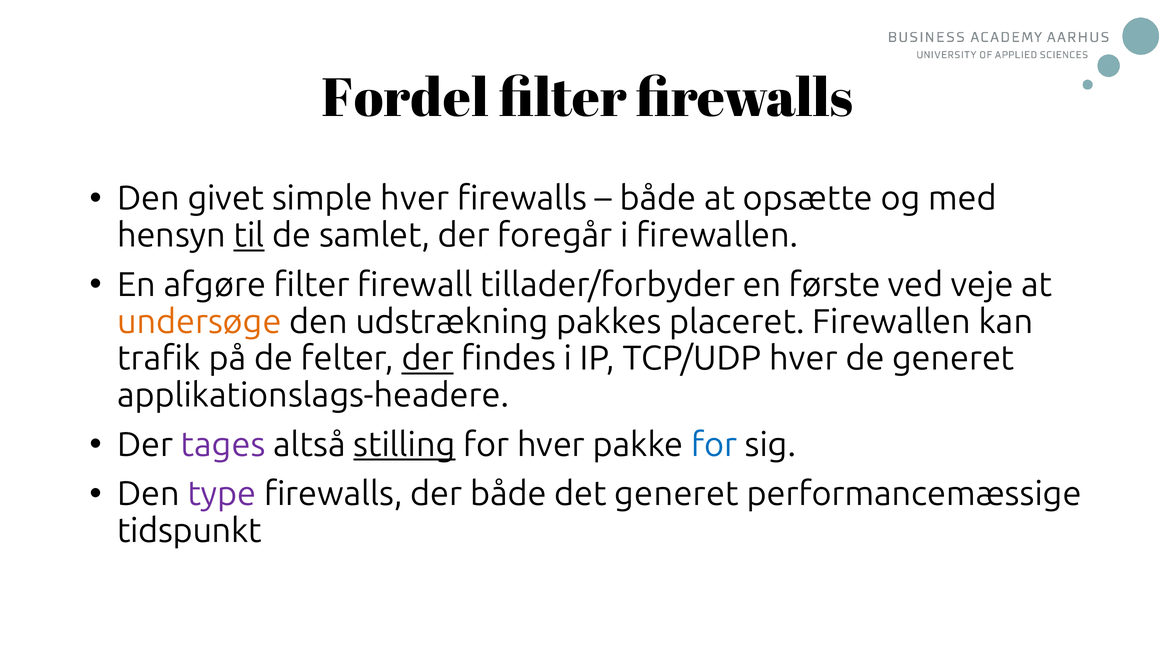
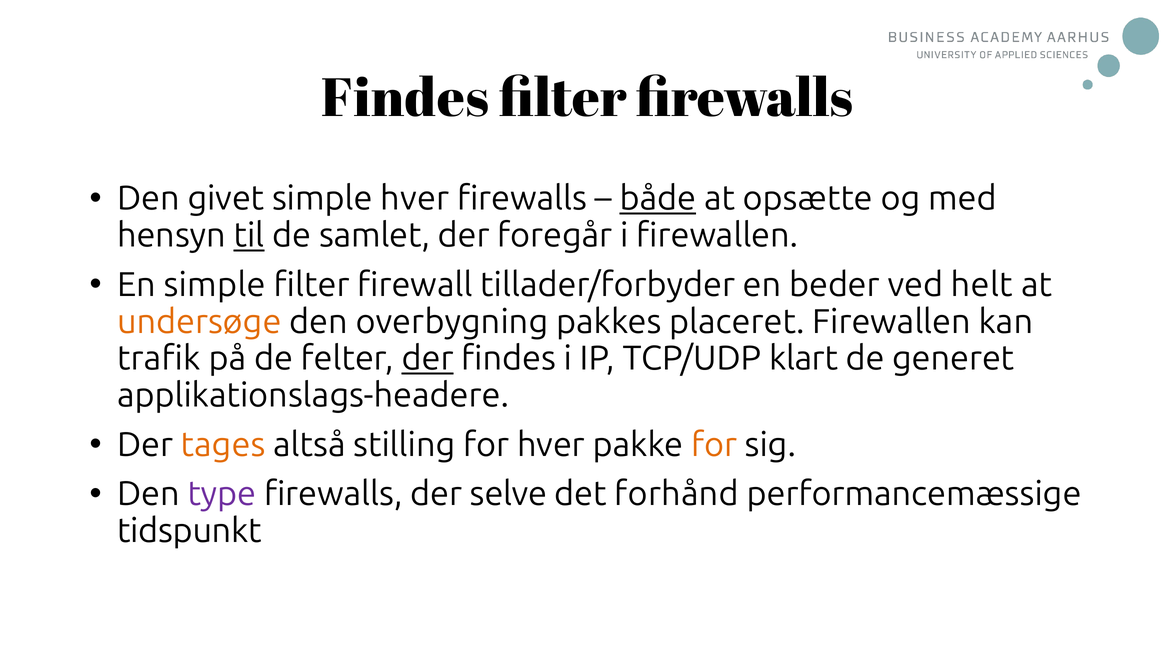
Fordel at (405, 99): Fordel -> Findes
både at (658, 199) underline: none -> present
En afgøre: afgøre -> simple
første: første -> beder
veje: veje -> helt
udstrækning: udstrækning -> overbygning
TCP/UDP hver: hver -> klart
tages colour: purple -> orange
stilling underline: present -> none
for at (714, 445) colour: blue -> orange
der både: både -> selve
det generet: generet -> forhånd
